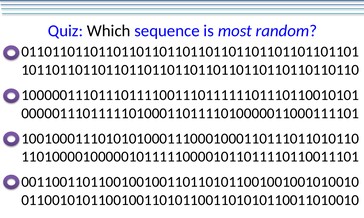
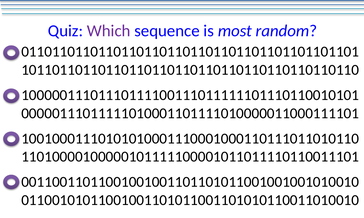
Which colour: black -> purple
